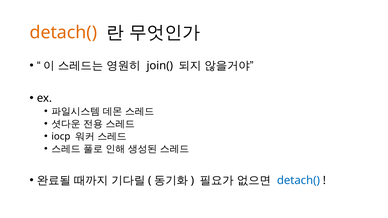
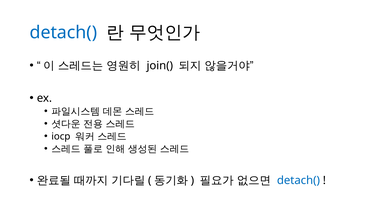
detach( at (63, 33) colour: orange -> blue
